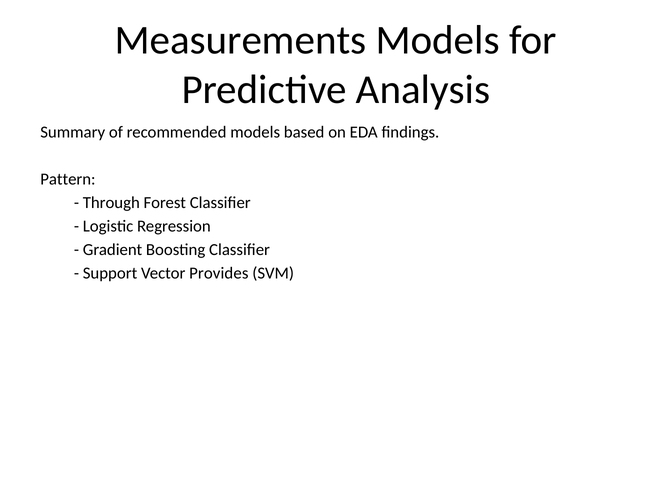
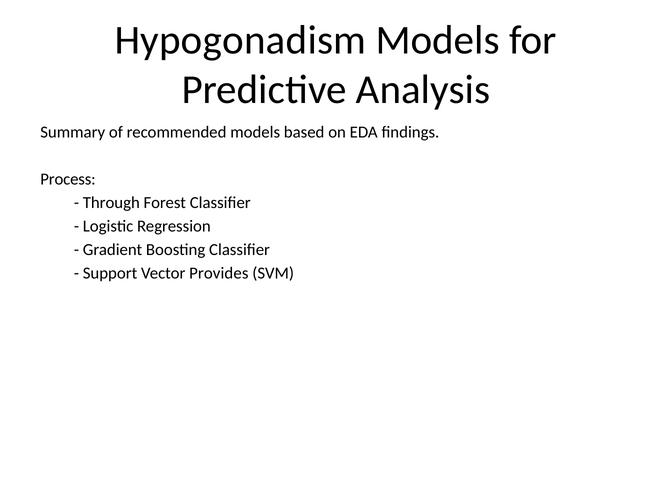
Measurements: Measurements -> Hypogonadism
Pattern: Pattern -> Process
